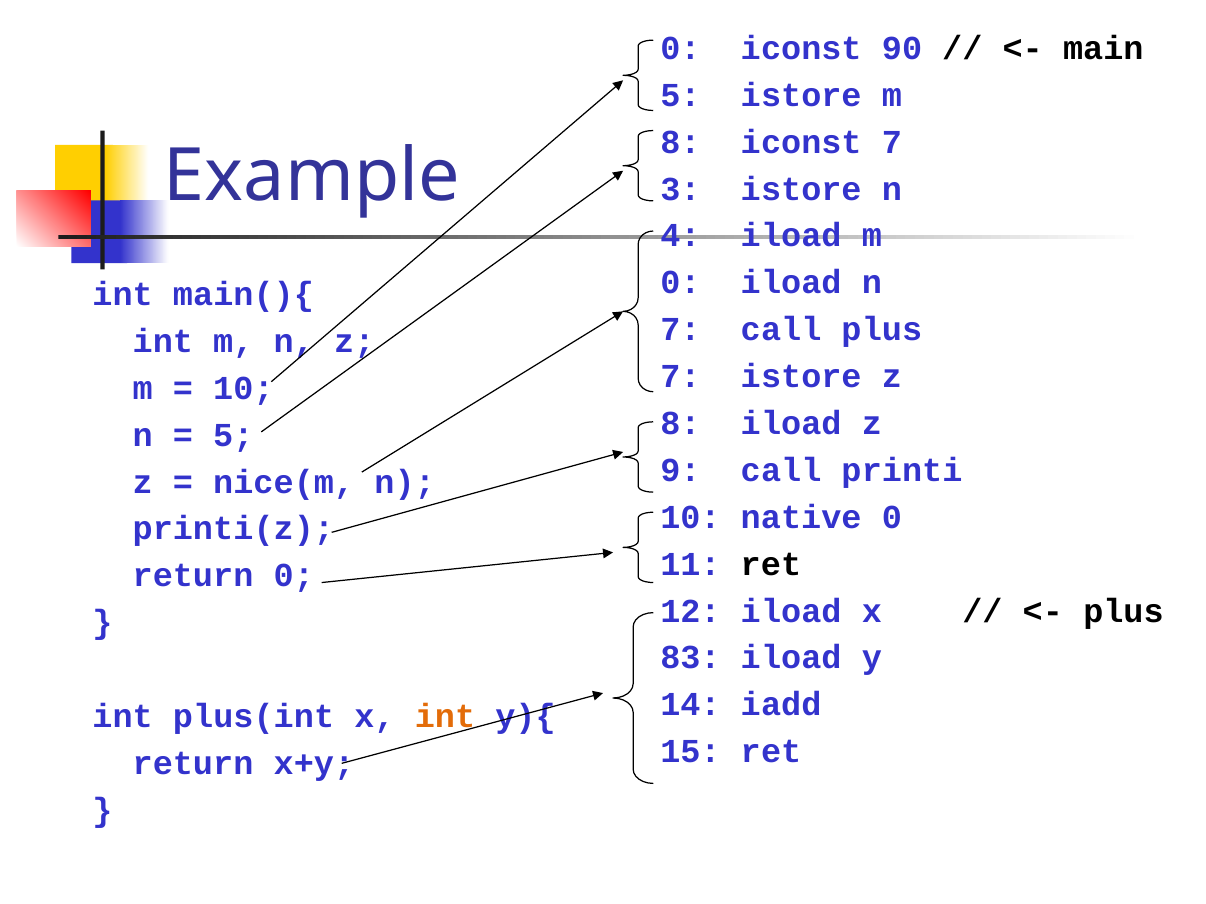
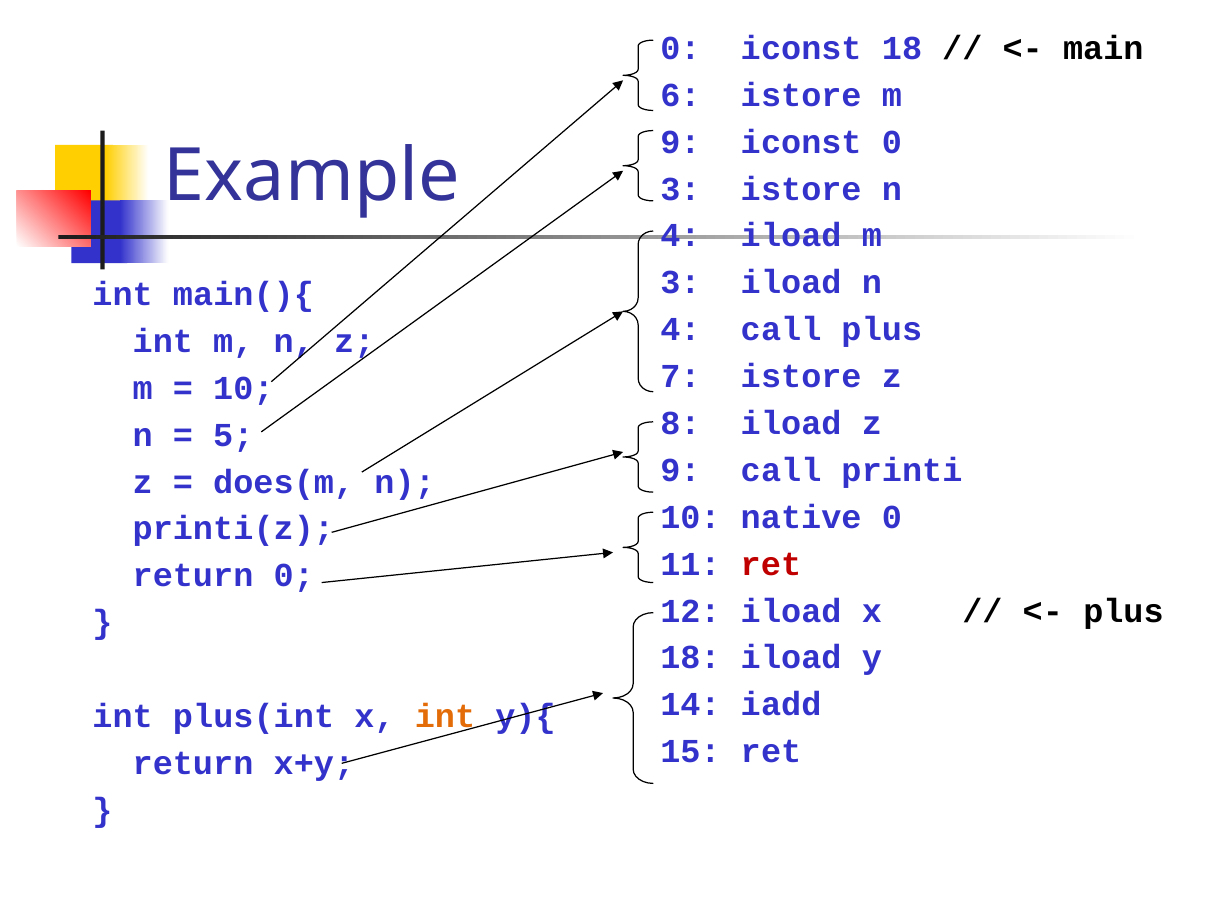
iconst 90: 90 -> 18
5 at (680, 95): 5 -> 6
8 at (680, 142): 8 -> 9
iconst 7: 7 -> 0
0 at (680, 283): 0 -> 3
7 at (680, 330): 7 -> 4
nice(m: nice(m -> does(m
ret at (771, 564) colour: black -> red
83 at (690, 658): 83 -> 18
